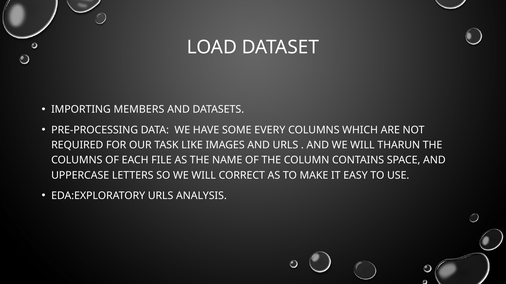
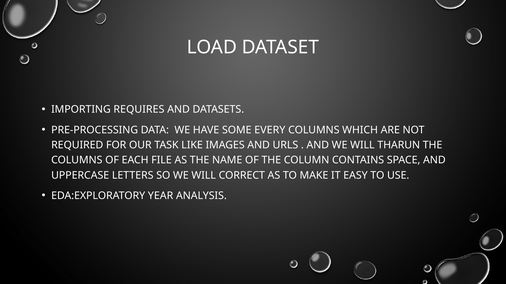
MEMBERS: MEMBERS -> REQUIRES
EDA:EXPLORATORY URLS: URLS -> YEAR
